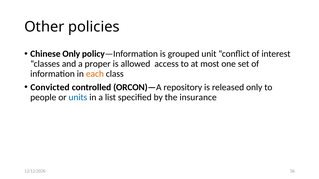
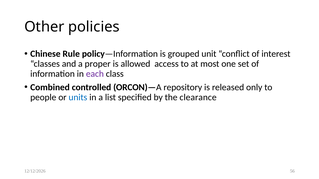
Chinese Only: Only -> Rule
each colour: orange -> purple
Convicted: Convicted -> Combined
insurance: insurance -> clearance
